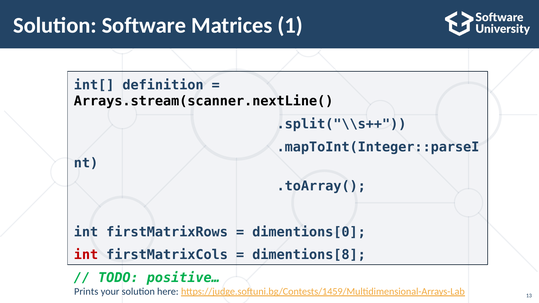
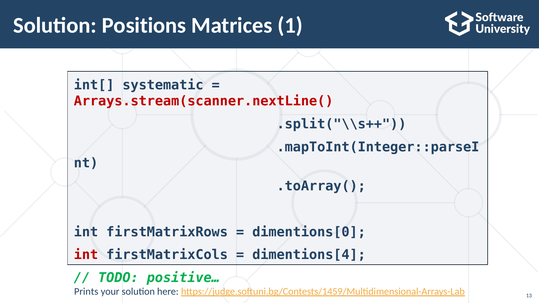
Software: Software -> Positions
definition: definition -> systematic
Arrays.stream(scanner.nextLine( colour: black -> red
dimentions[8: dimentions[8 -> dimentions[4
